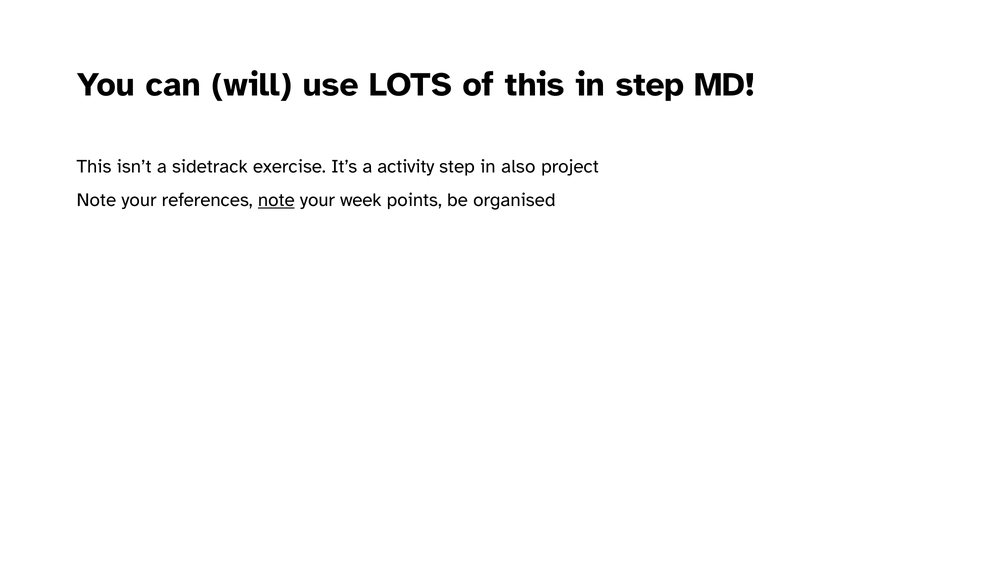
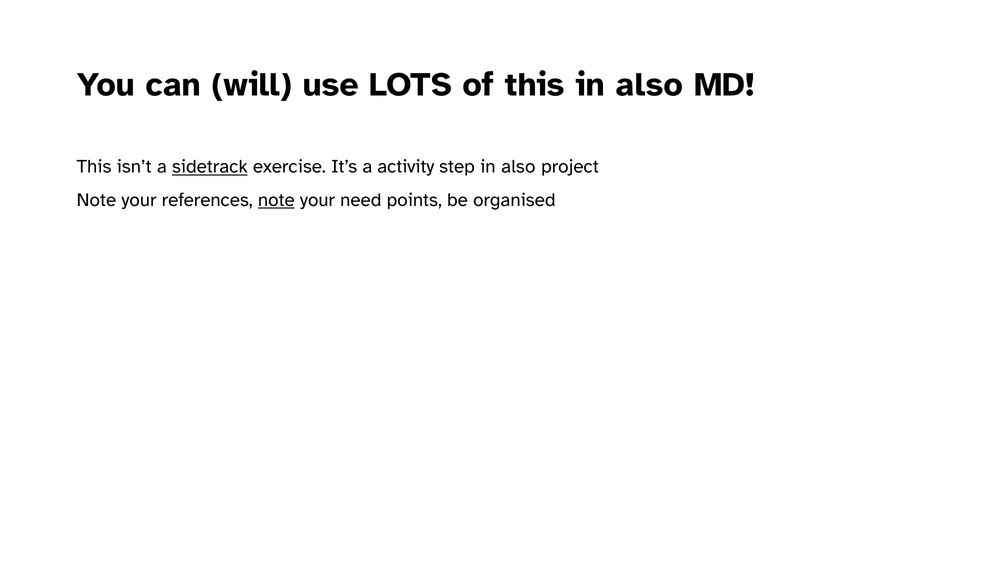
this in step: step -> also
sidetrack underline: none -> present
week: week -> need
